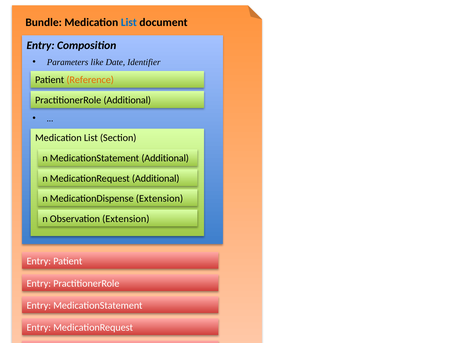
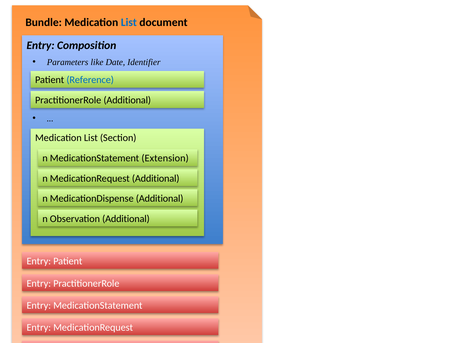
Reference colour: orange -> blue
MedicationStatement Additional: Additional -> Extension
MedicationDispense Extension: Extension -> Additional
Observation Extension: Extension -> Additional
